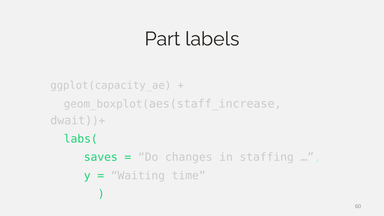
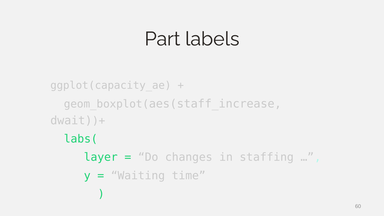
saves: saves -> layer
